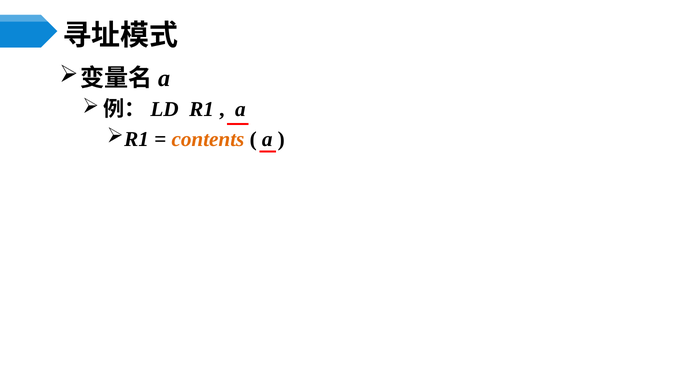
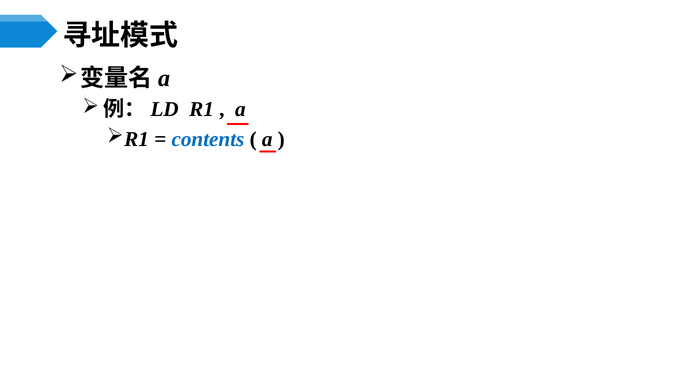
contents colour: orange -> blue
